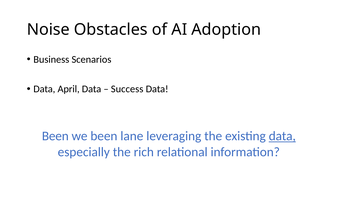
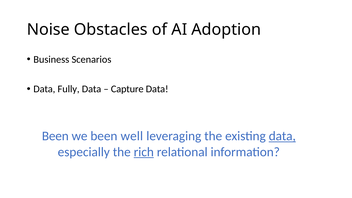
April: April -> Fully
Success: Success -> Capture
lane: lane -> well
rich underline: none -> present
